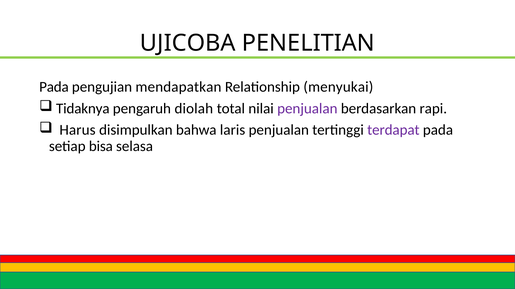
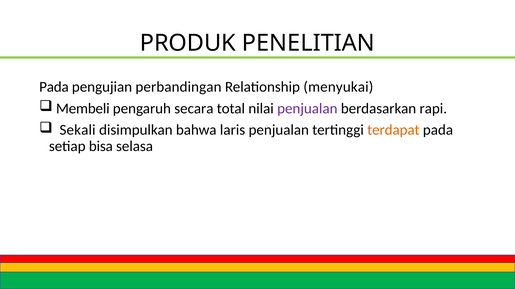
UJICOBA: UJICOBA -> PRODUK
mendapatkan: mendapatkan -> perbandingan
Tidaknya: Tidaknya -> Membeli
diolah: diolah -> secara
Harus: Harus -> Sekali
terdapat colour: purple -> orange
